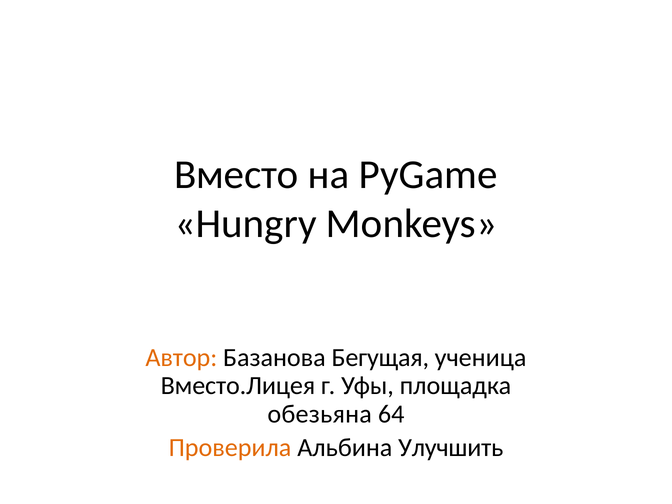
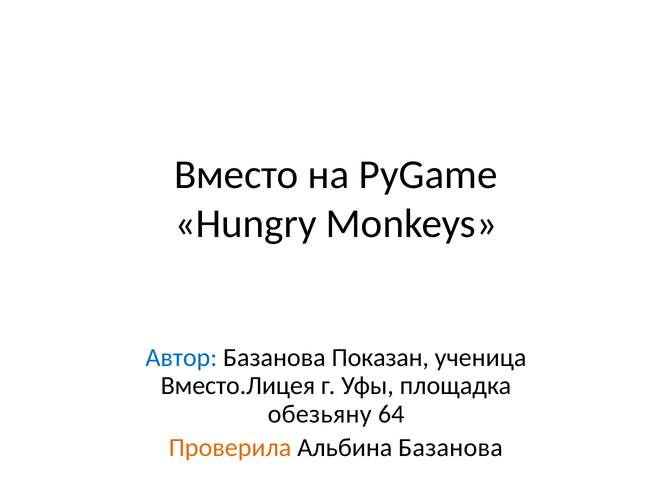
Автор colour: orange -> blue
Бегущая: Бегущая -> Показан
обезьяна: обезьяна -> обезьяну
Альбина Улучшить: Улучшить -> Базанова
